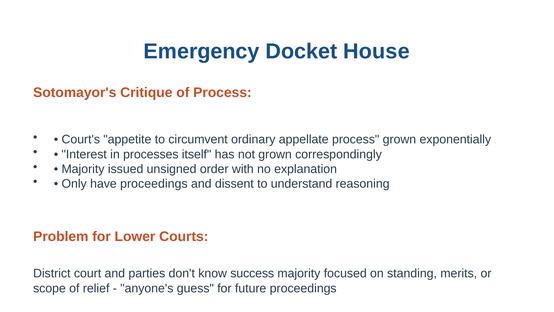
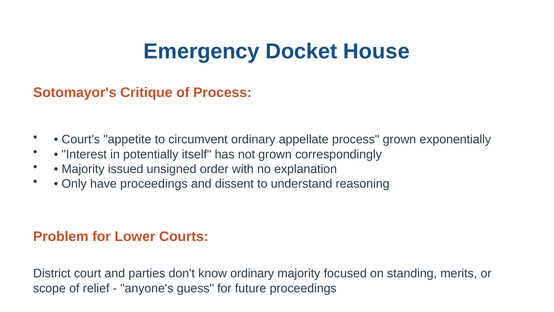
processes: processes -> potentially
know success: success -> ordinary
